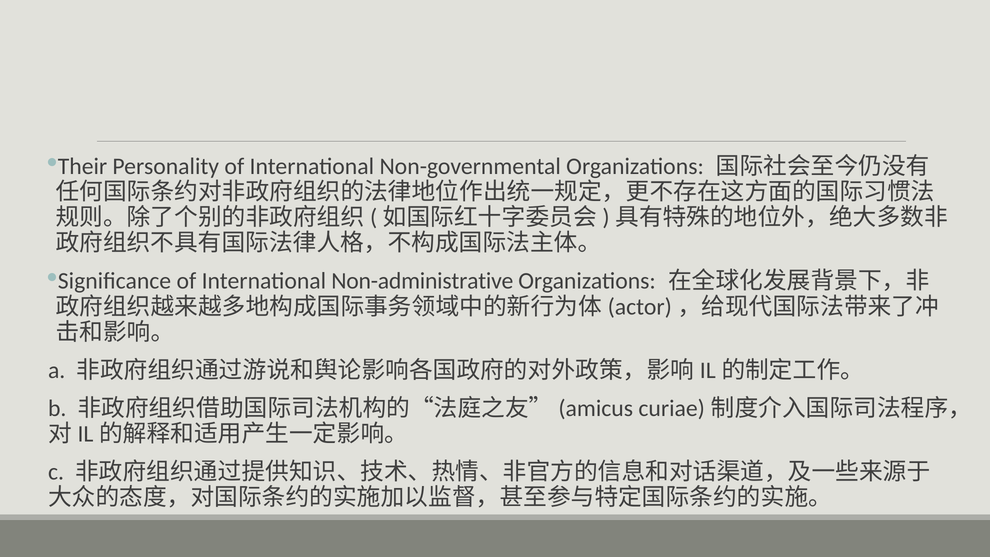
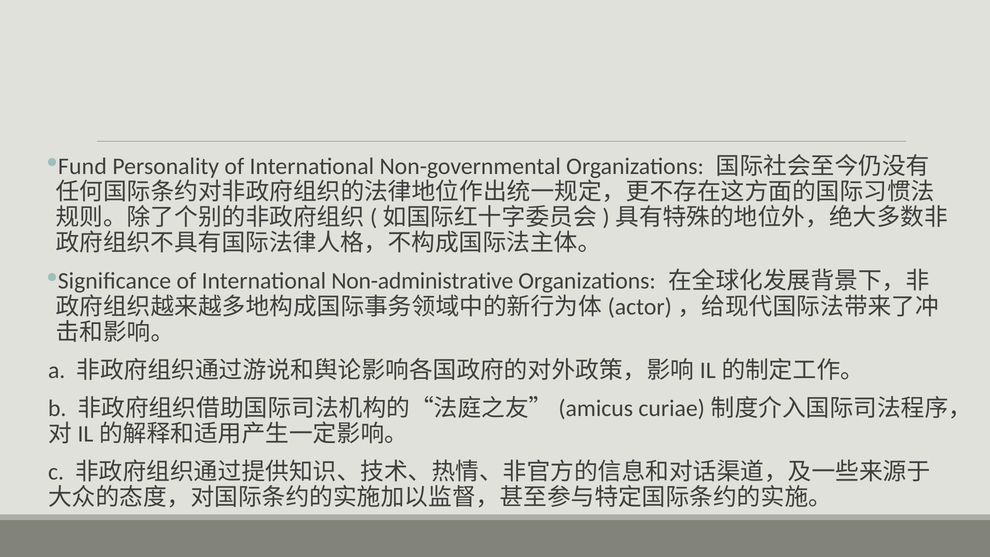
Their: Their -> Fund
